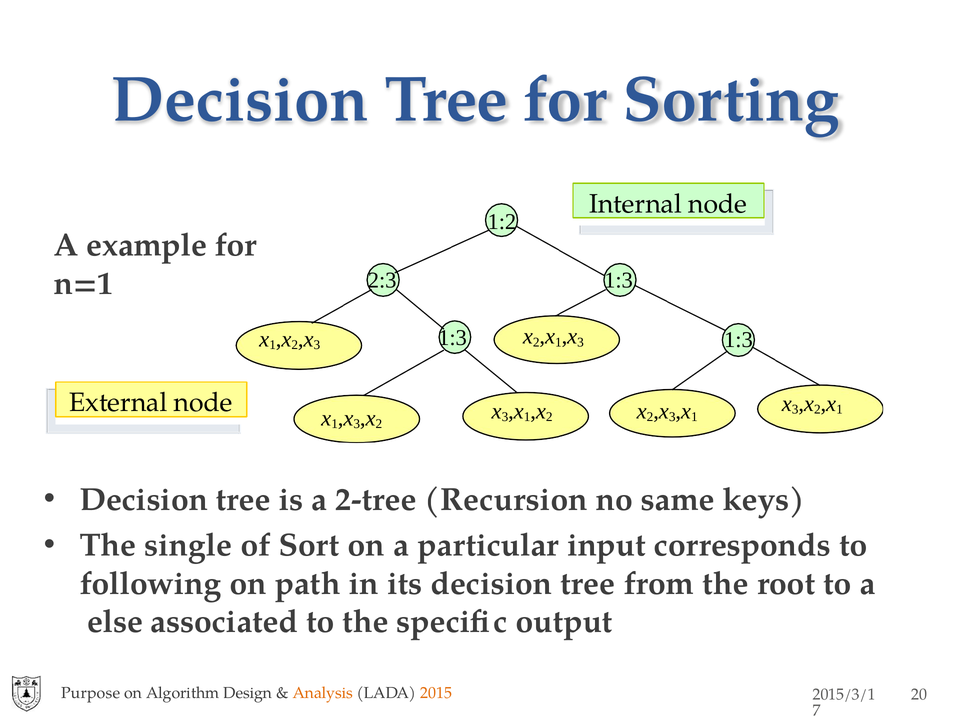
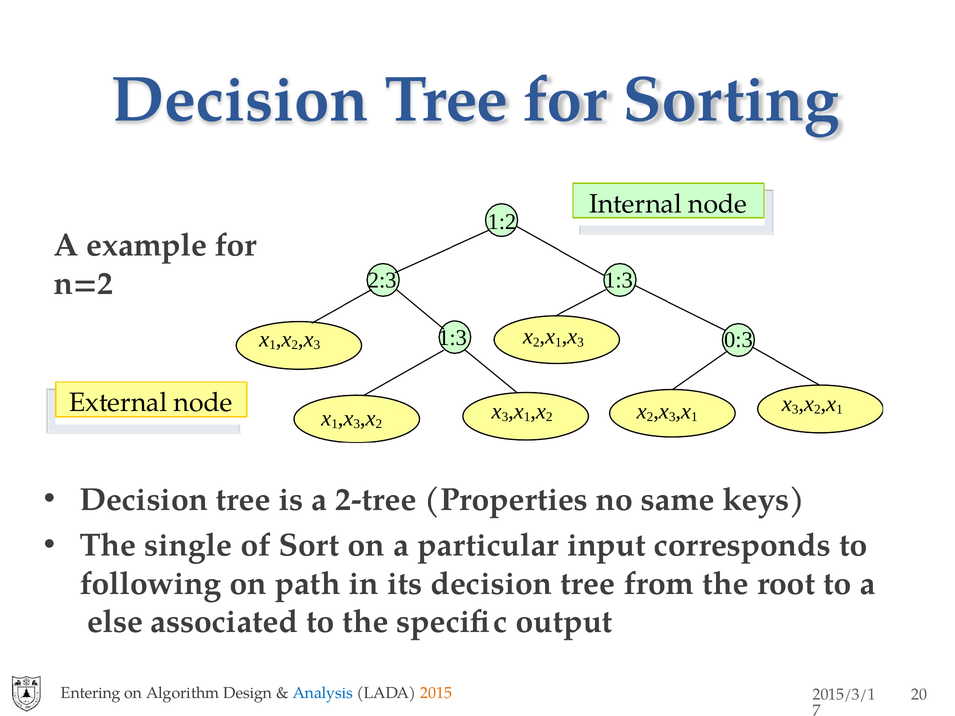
n=1: n=1 -> n=2
1:3 at (738, 340): 1:3 -> 0:3
Recursion: Recursion -> Properties
Purpose: Purpose -> Entering
Analysis colour: orange -> blue
